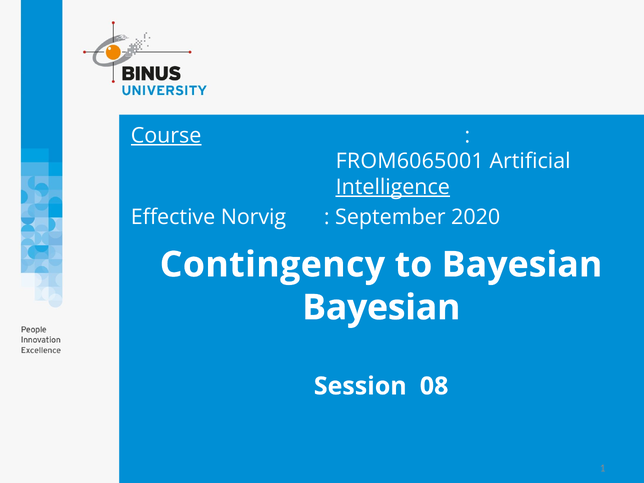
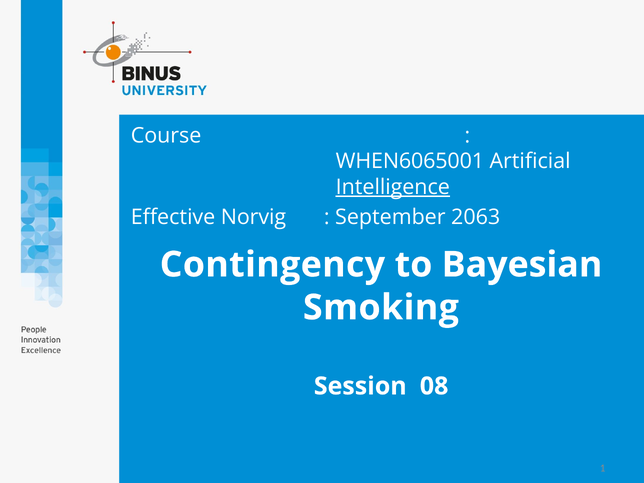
Course underline: present -> none
FROM6065001: FROM6065001 -> WHEN6065001
2020: 2020 -> 2063
Bayesian at (381, 308): Bayesian -> Smoking
